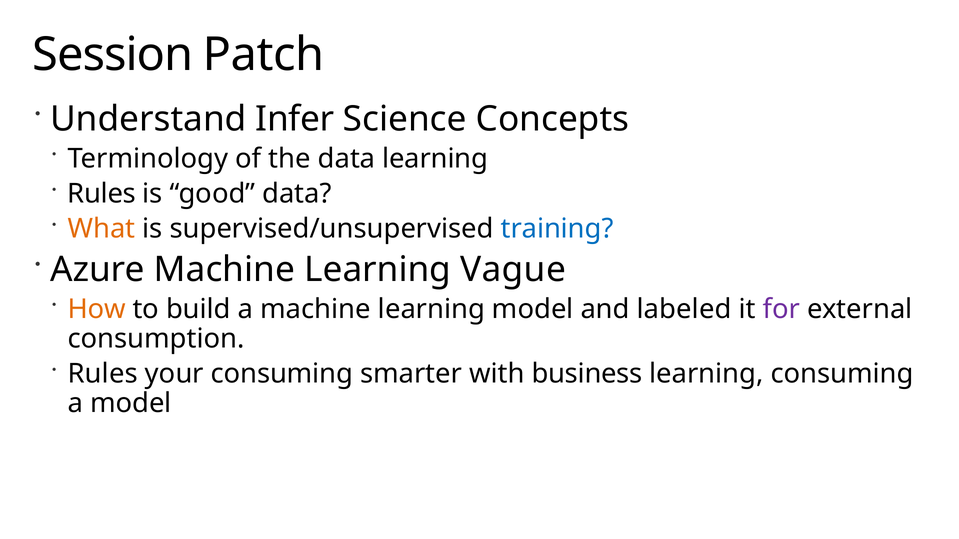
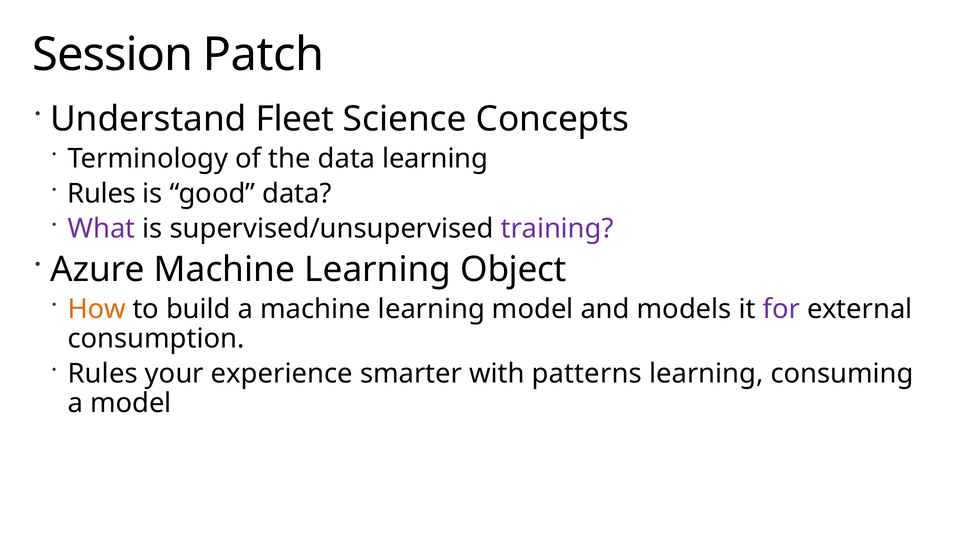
Infer: Infer -> Fleet
What colour: orange -> purple
training colour: blue -> purple
Vague: Vague -> Object
labeled: labeled -> models
your consuming: consuming -> experience
business: business -> patterns
